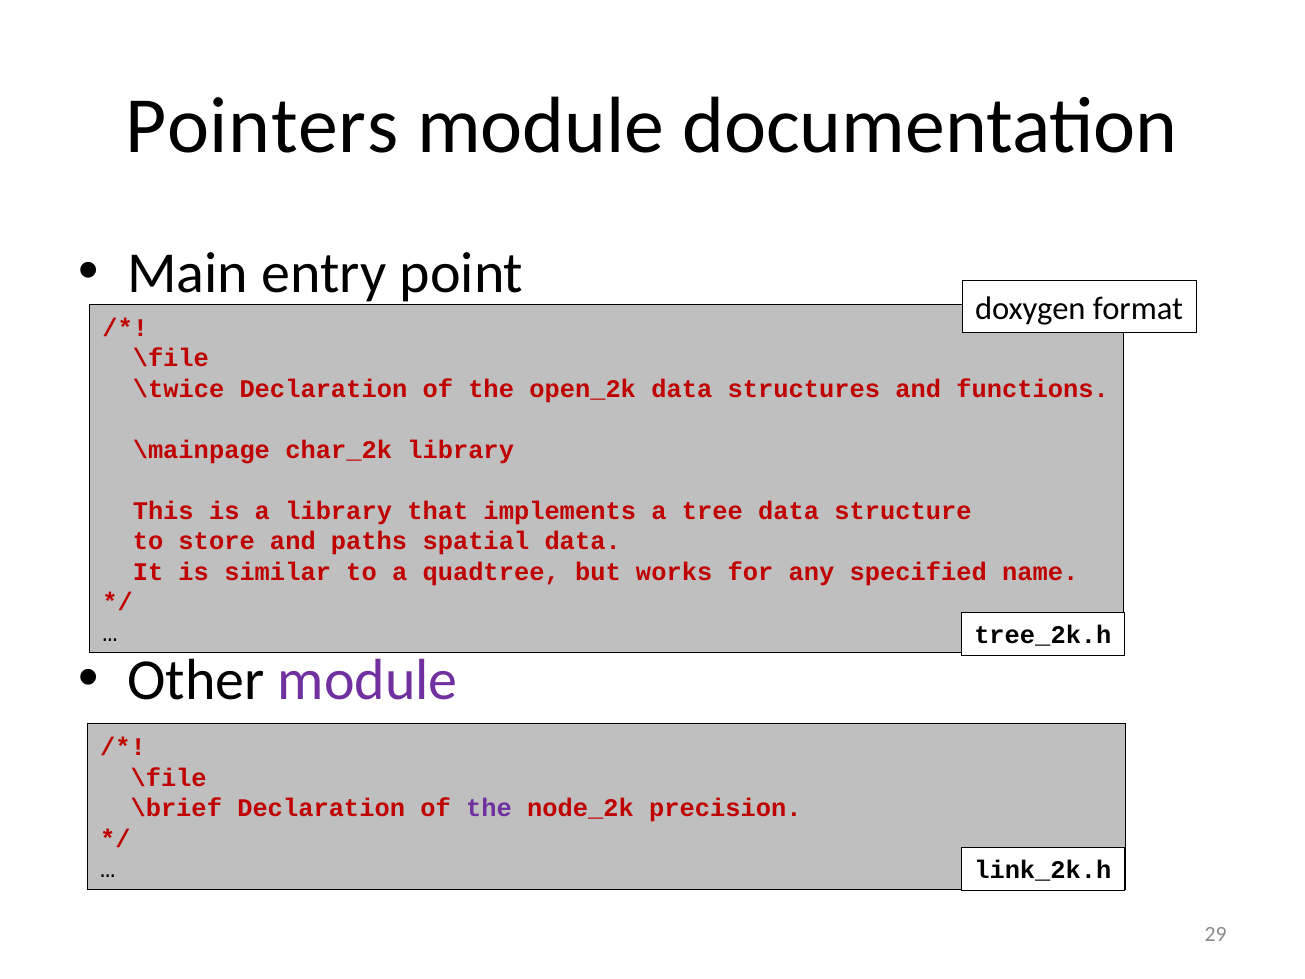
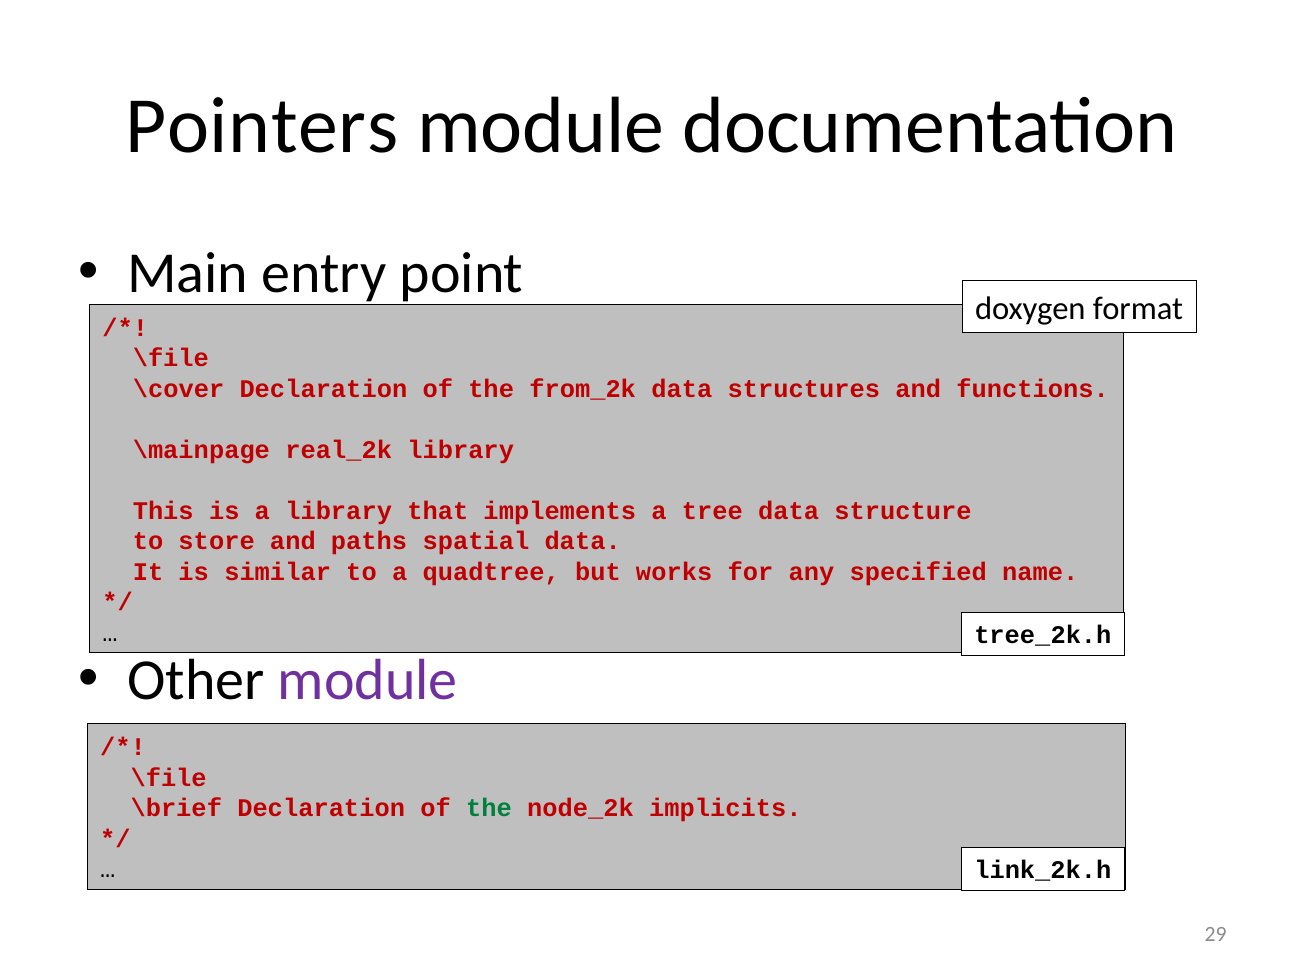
\twice: \twice -> \cover
open_2k: open_2k -> from_2k
char_2k: char_2k -> real_2k
the at (489, 808) colour: purple -> green
precision: precision -> implicits
